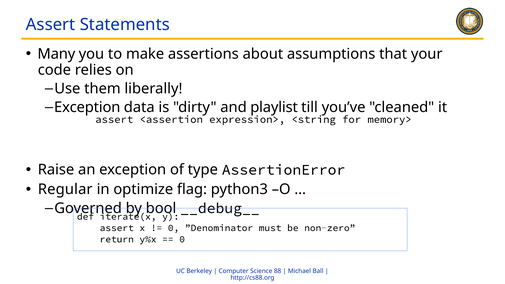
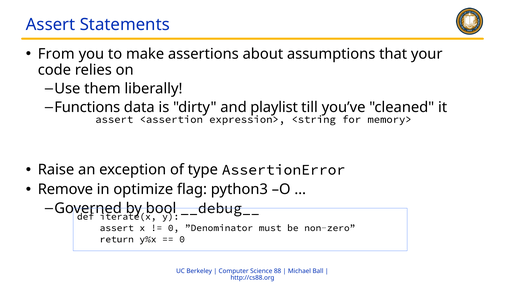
Many: Many -> From
Exception at (87, 107): Exception -> Functions
Regular: Regular -> Remove
